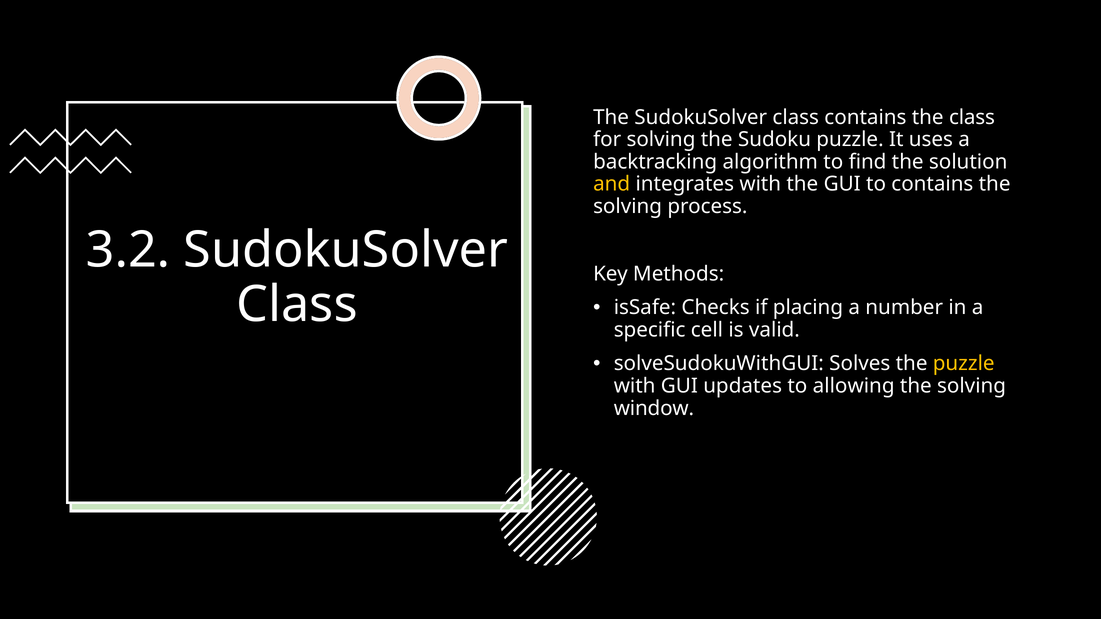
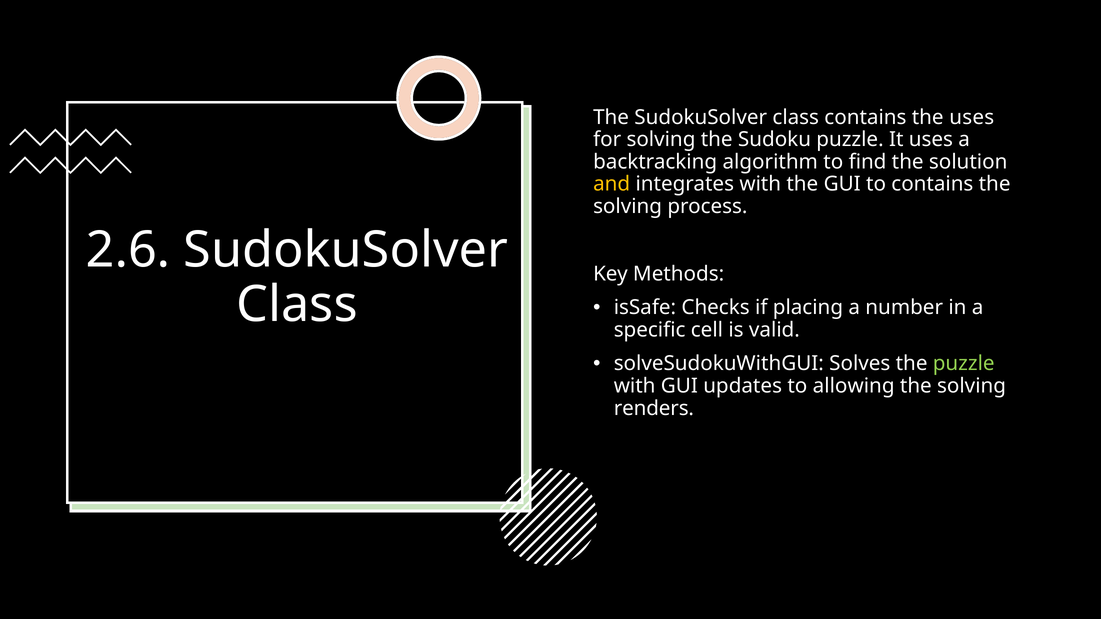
the class: class -> uses
3.2: 3.2 -> 2.6
puzzle at (964, 364) colour: yellow -> light green
window: window -> renders
